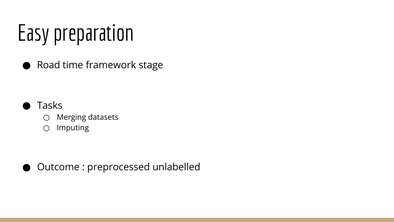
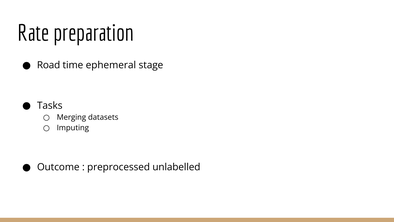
Easy: Easy -> Rate
framework: framework -> ephemeral
